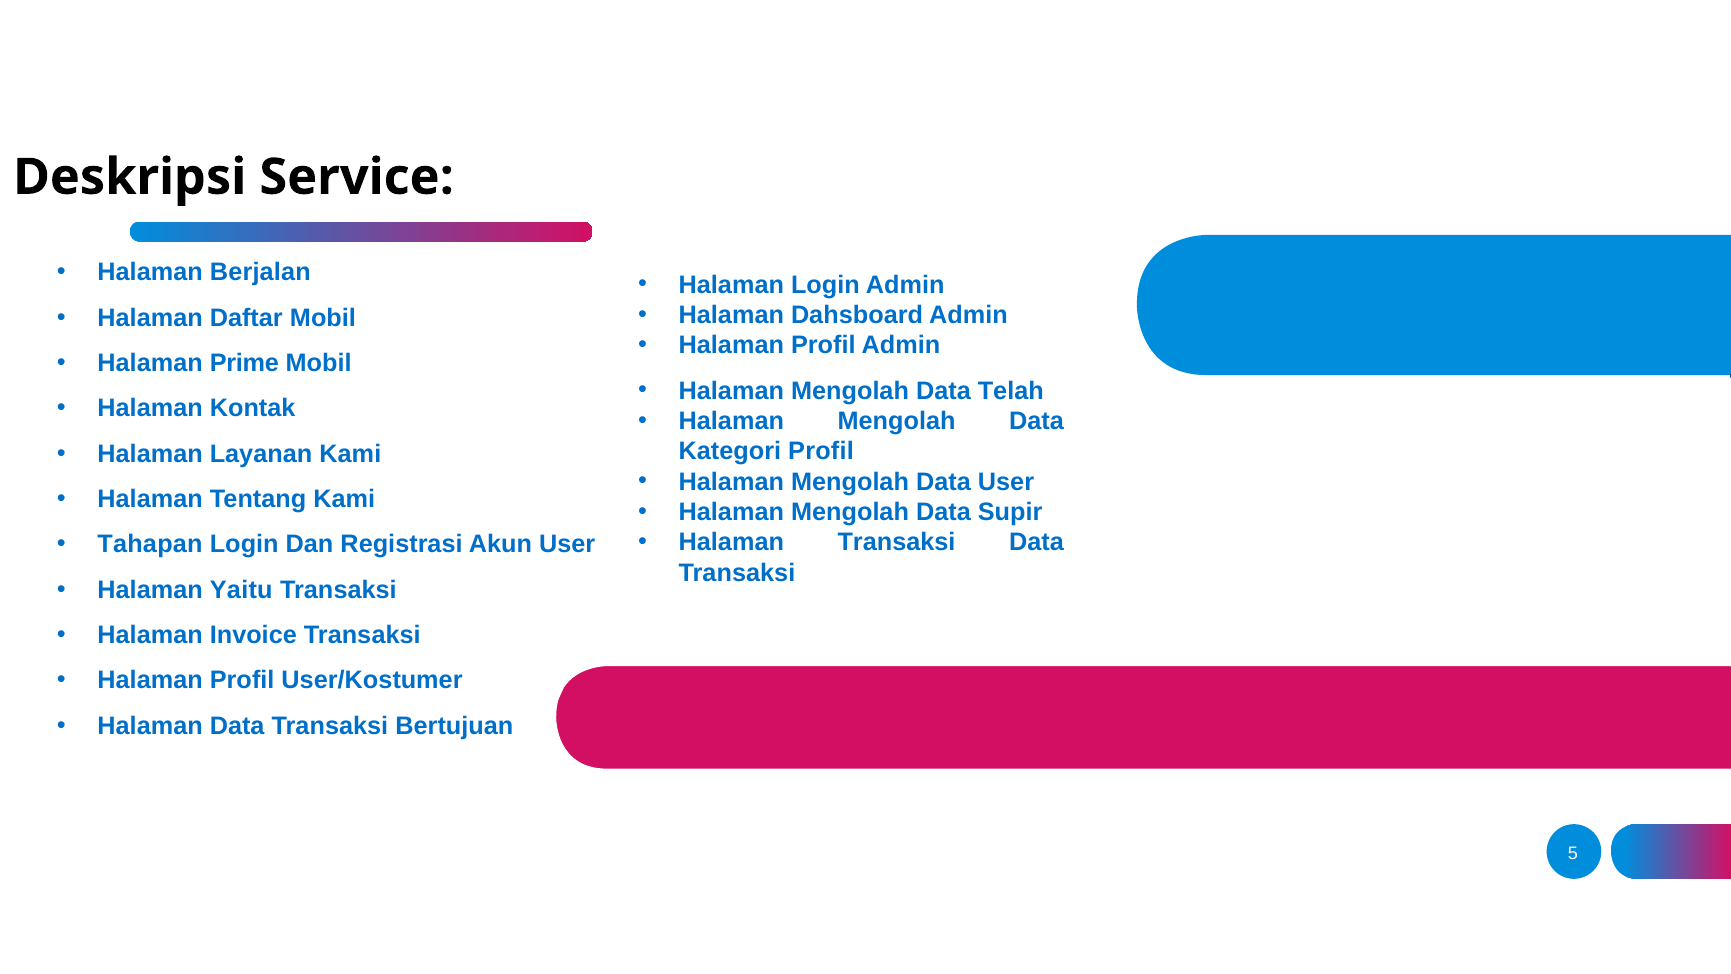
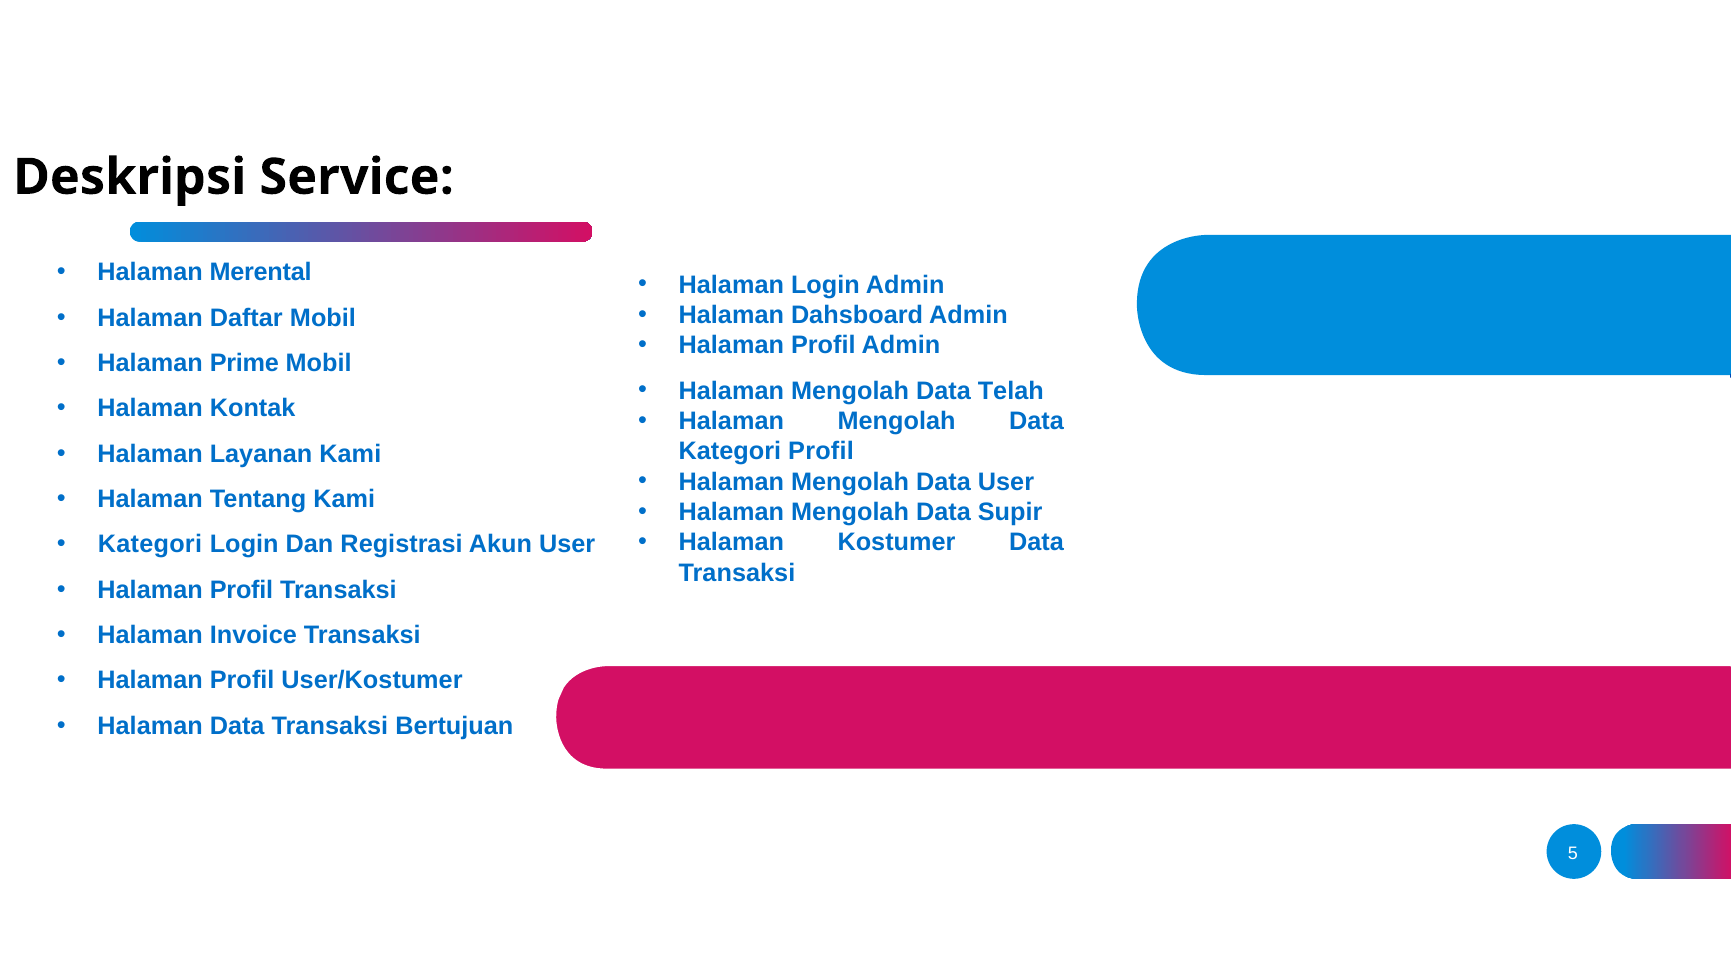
Berjalan: Berjalan -> Merental
Halaman Transaksi: Transaksi -> Kostumer
Tahapan at (150, 544): Tahapan -> Kategori
Yaitu at (241, 590): Yaitu -> Profil
